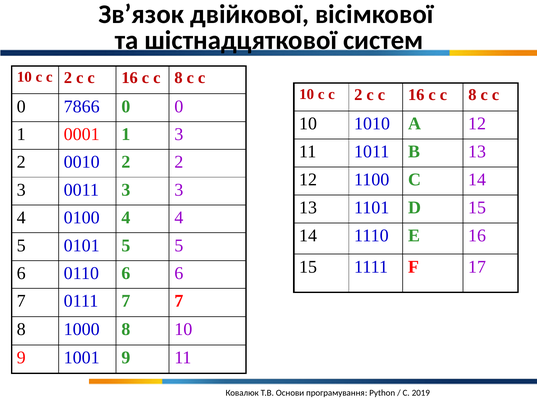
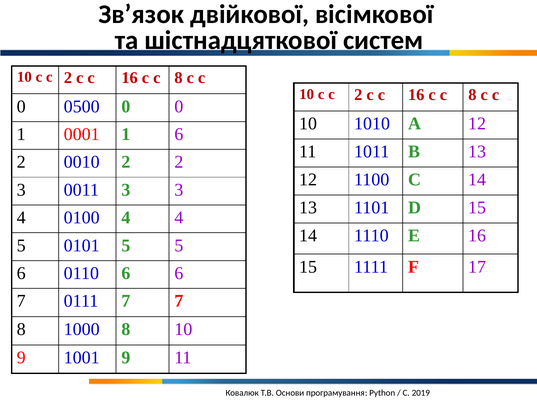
7866: 7866 -> 0500
1 3: 3 -> 6
